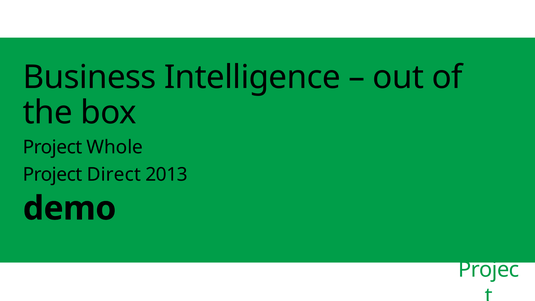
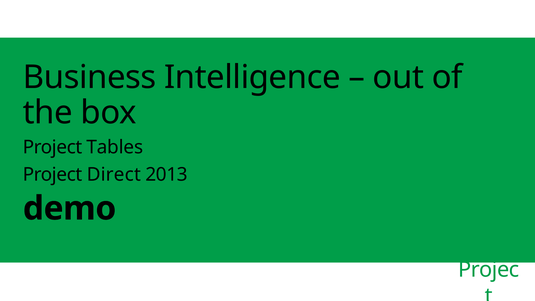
Whole: Whole -> Tables
